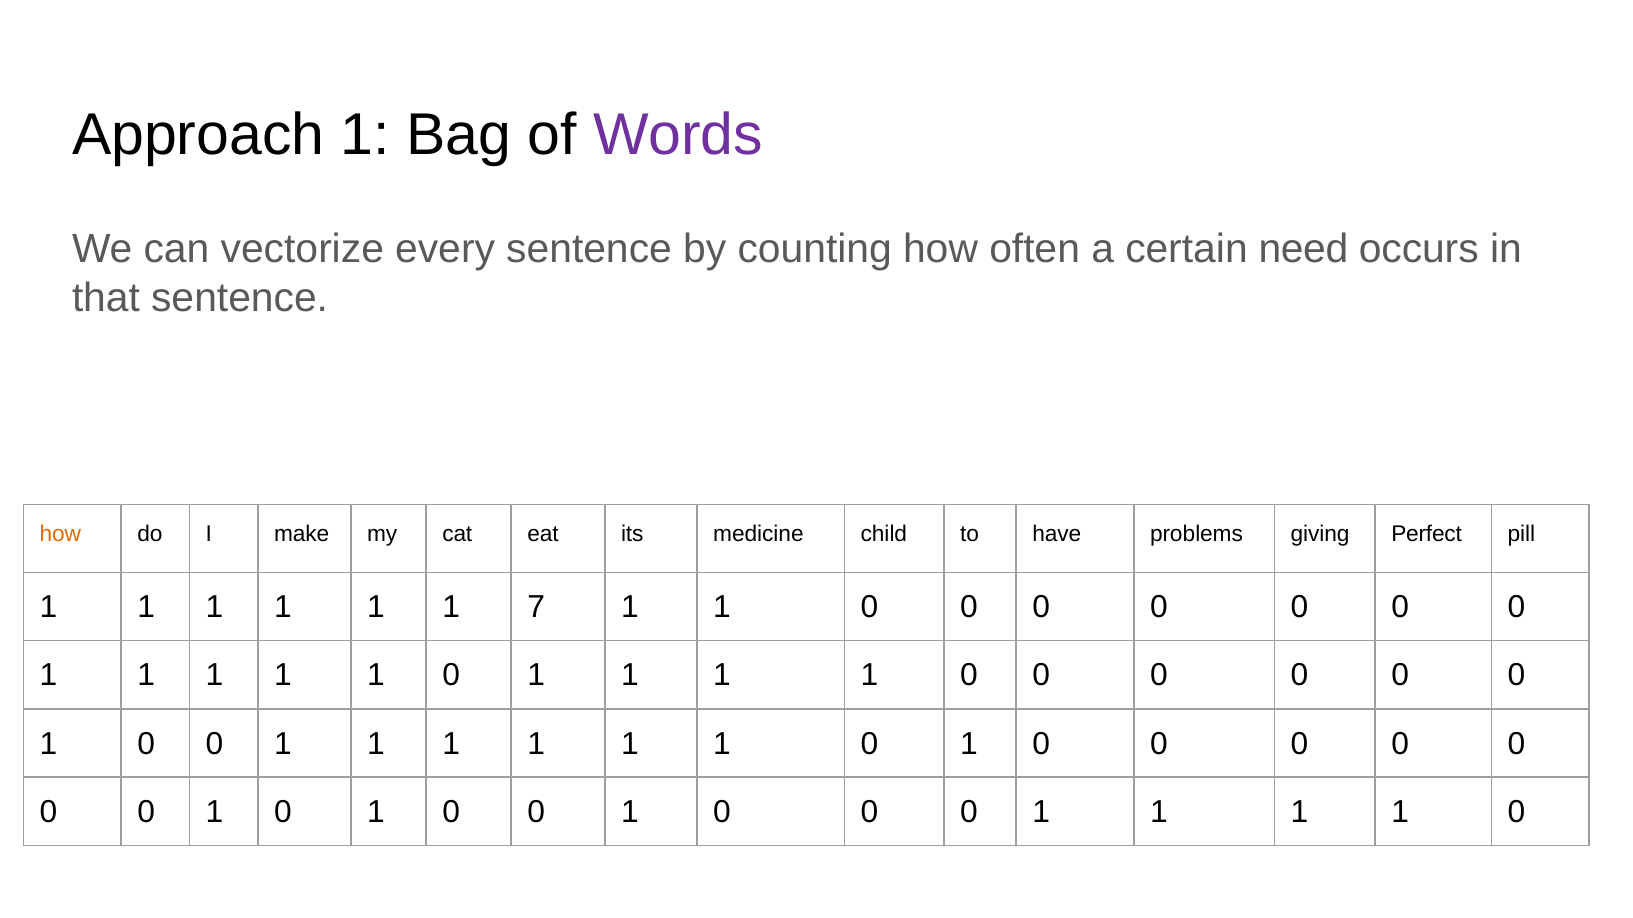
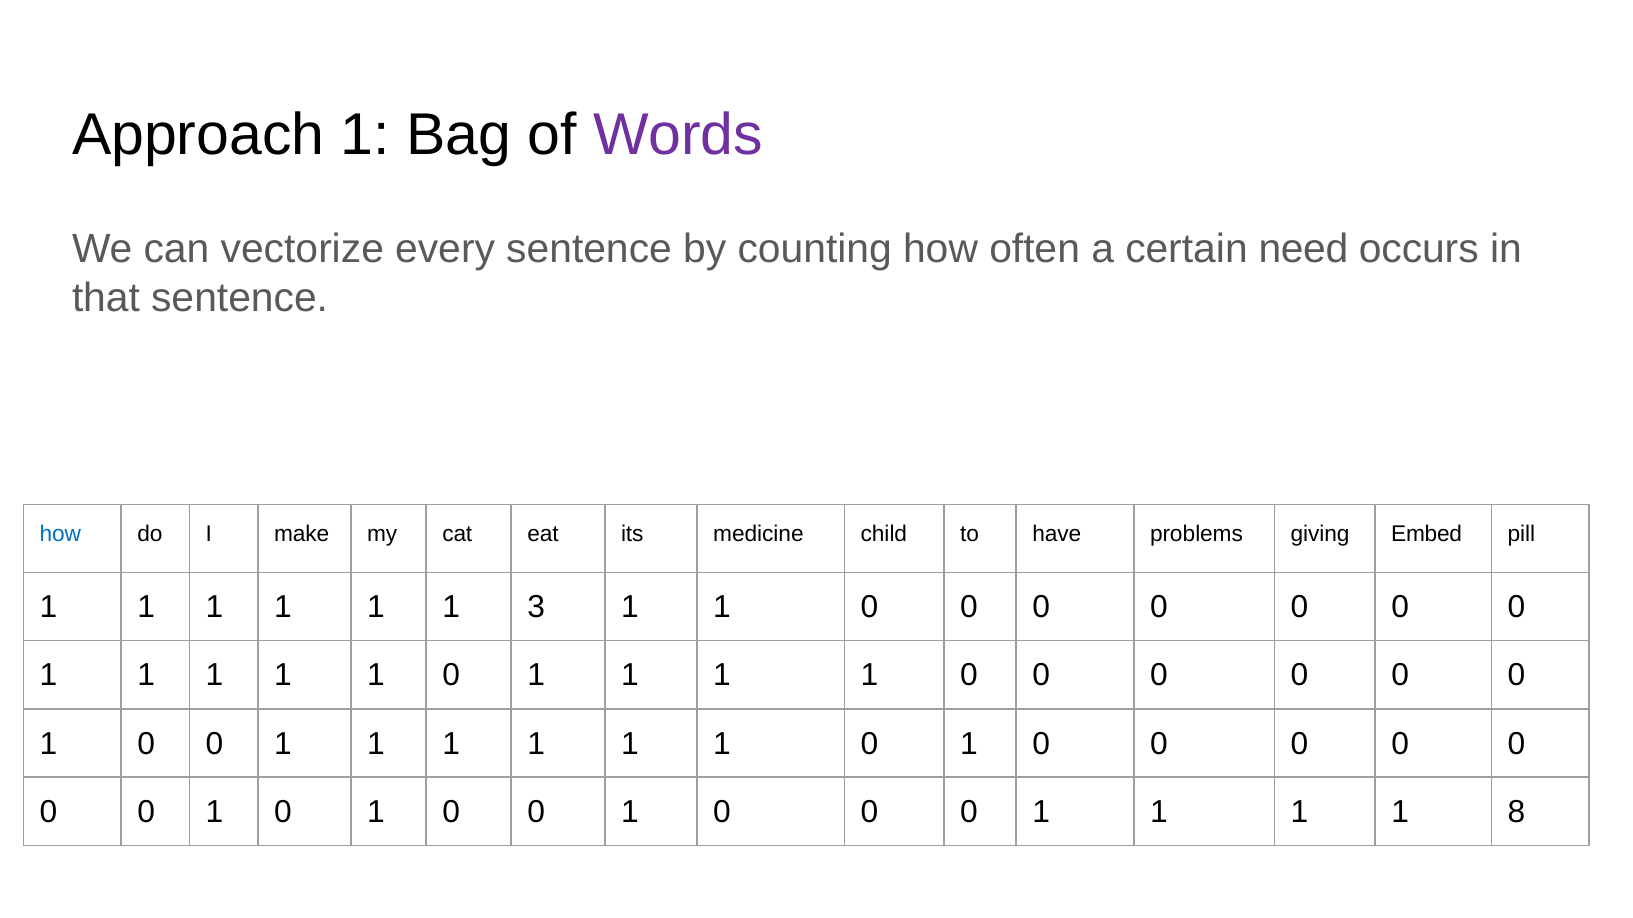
how at (60, 534) colour: orange -> blue
Perfect: Perfect -> Embed
7: 7 -> 3
0 at (1516, 812): 0 -> 8
